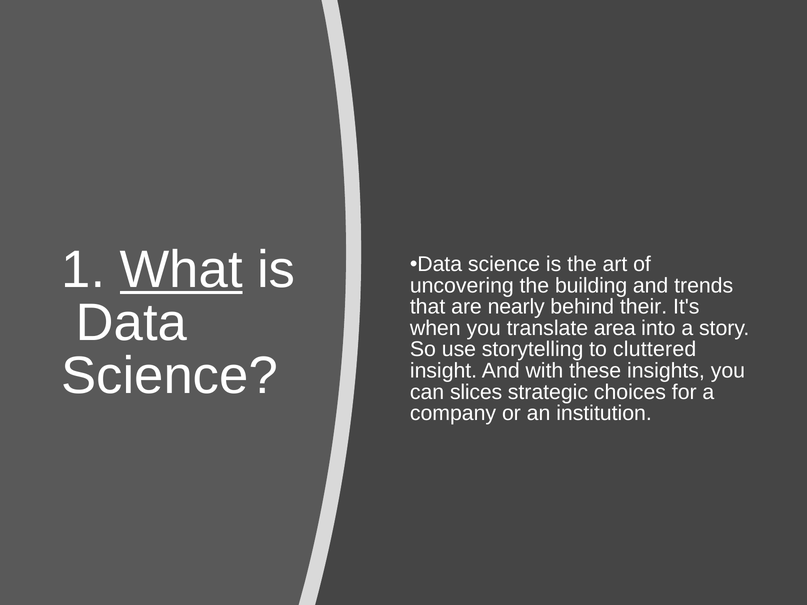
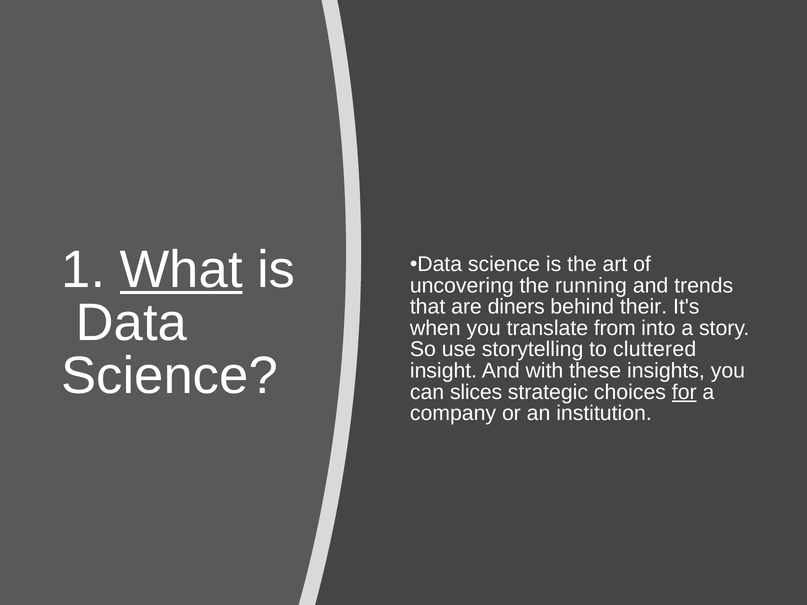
building: building -> running
nearly: nearly -> diners
area: area -> from
for underline: none -> present
